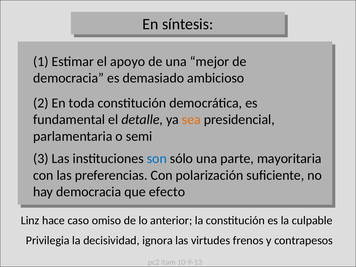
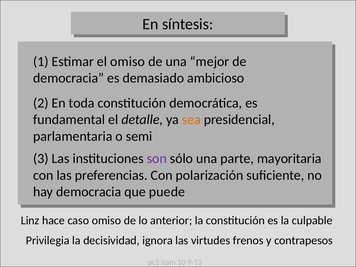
el apoyo: apoyo -> omiso
son colour: blue -> purple
efecto: efecto -> puede
